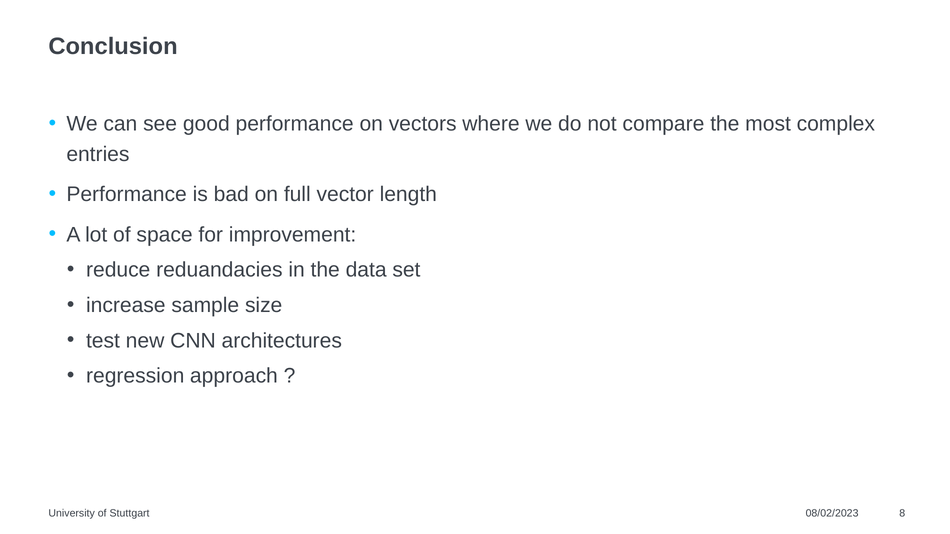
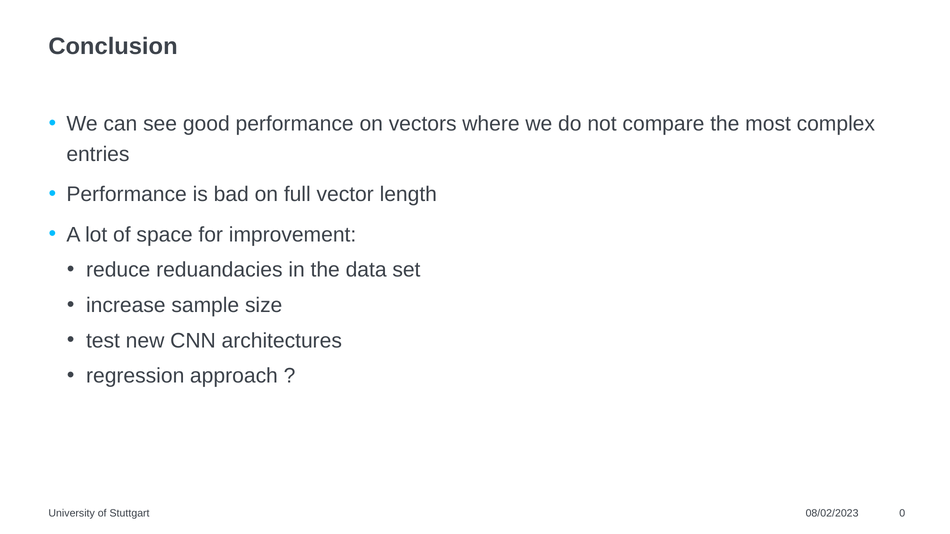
8: 8 -> 0
